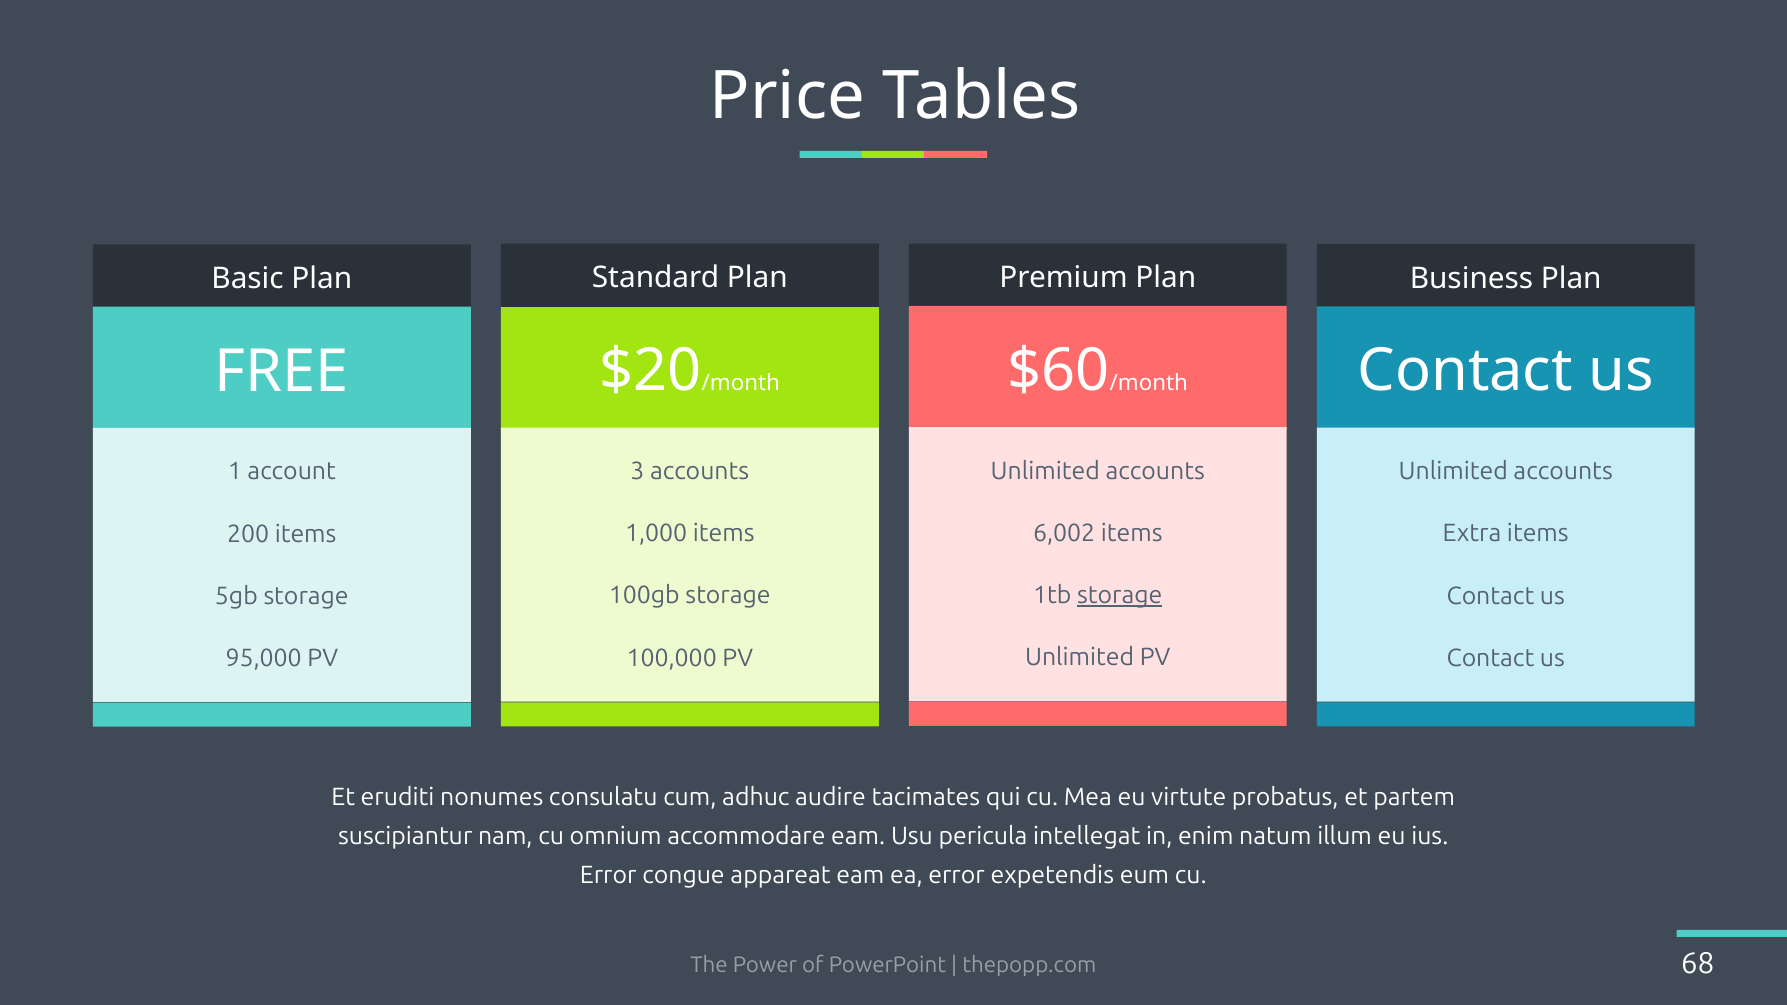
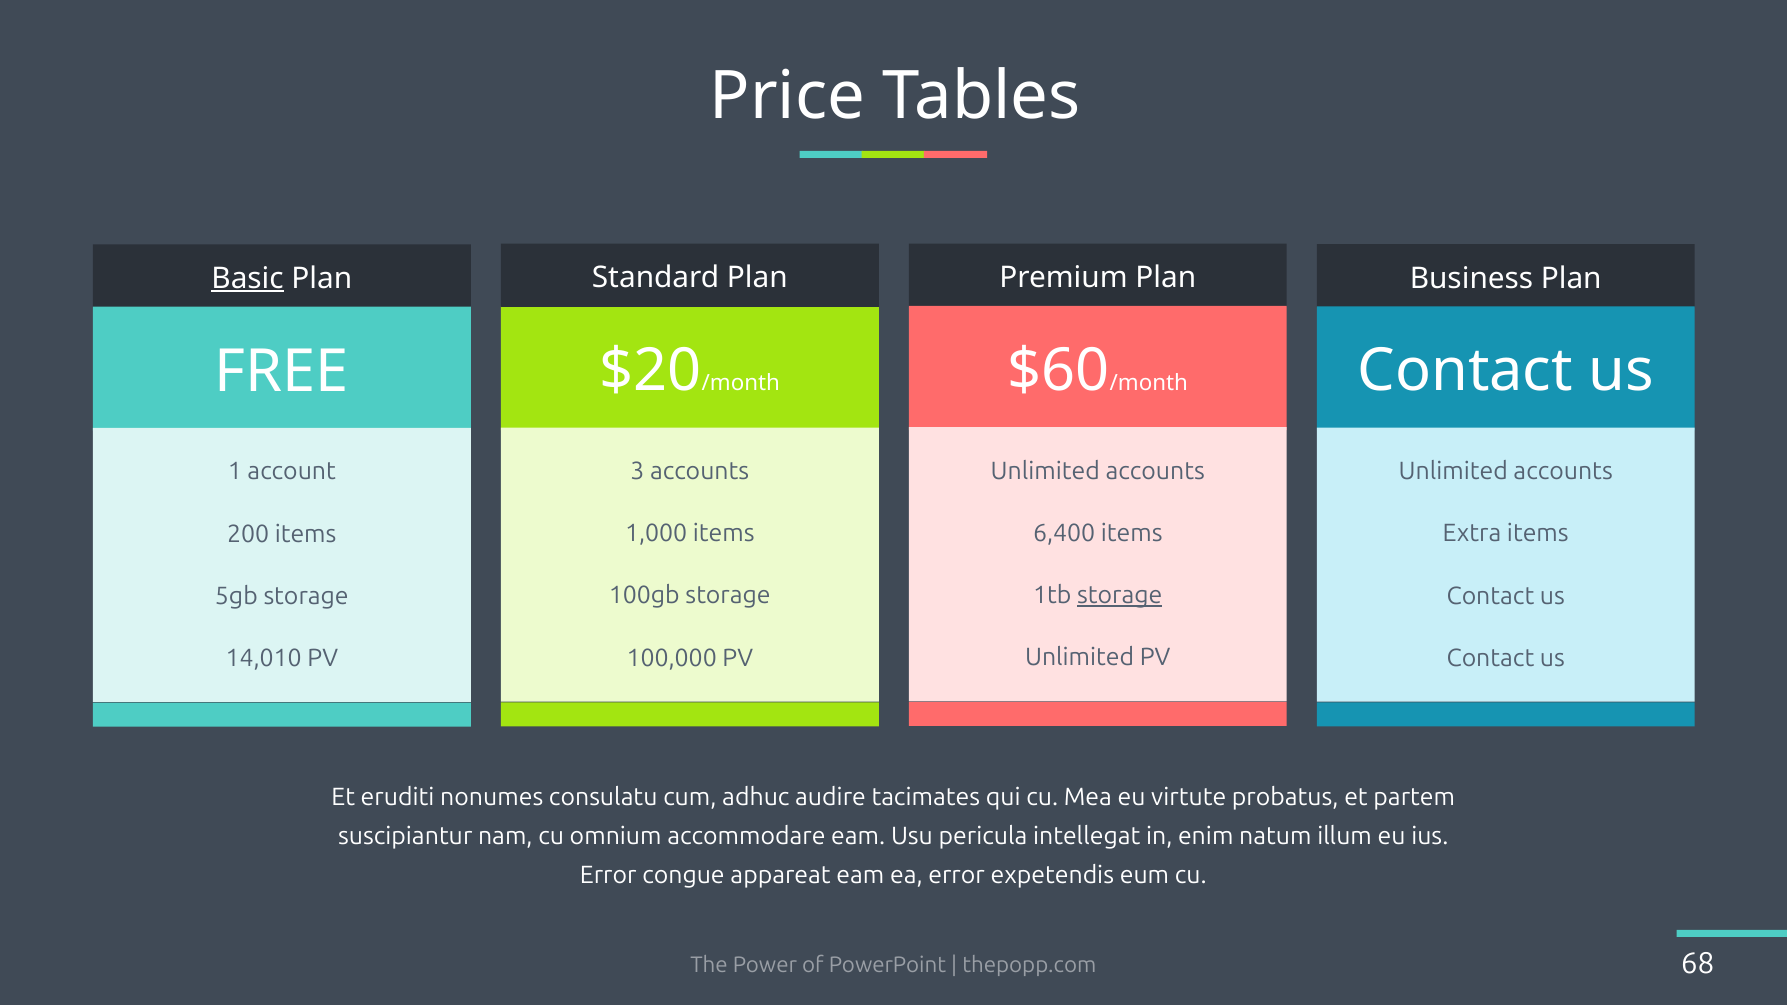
Basic underline: none -> present
6,002: 6,002 -> 6,400
95,000: 95,000 -> 14,010
